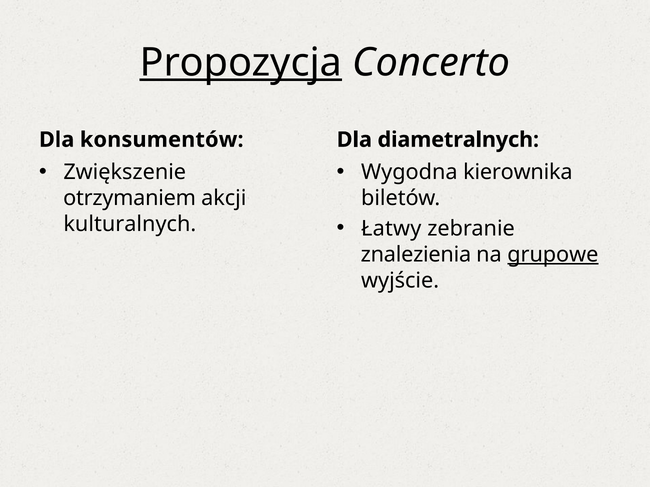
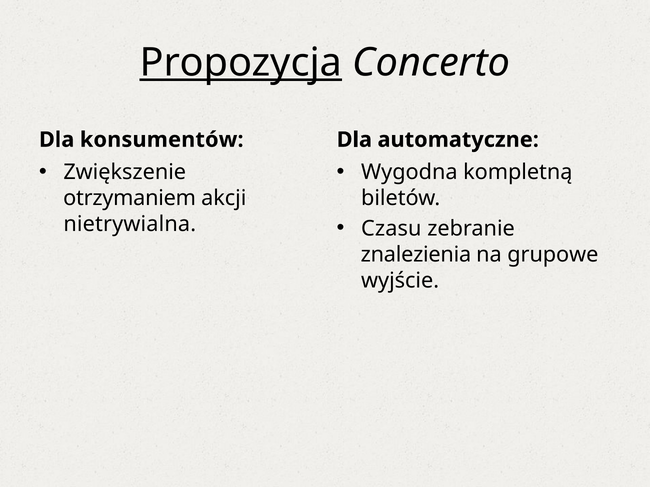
diametralnych: diametralnych -> automatyczne
kierownika: kierownika -> kompletną
Łatwy: Łatwy -> Czasu
kulturalnych: kulturalnych -> nietrywialna
grupowe underline: present -> none
